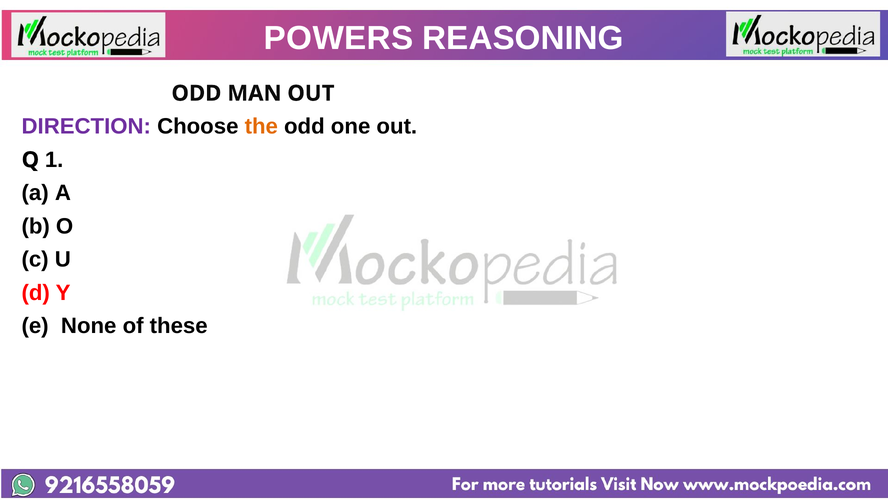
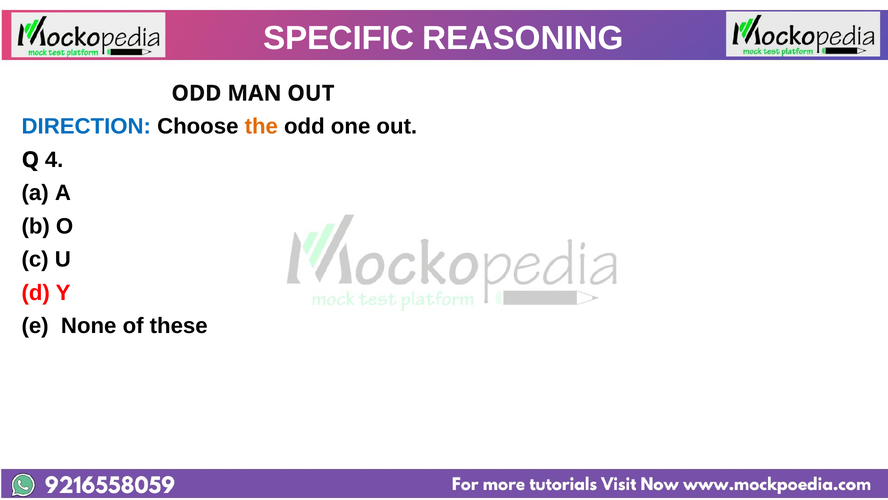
POWERS: POWERS -> SPECIFIC
DIRECTION colour: purple -> blue
1: 1 -> 4
